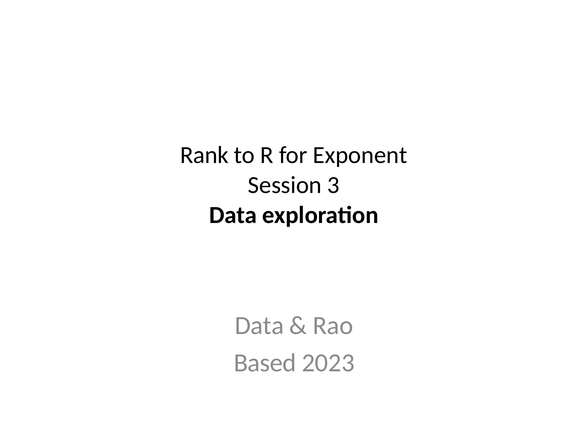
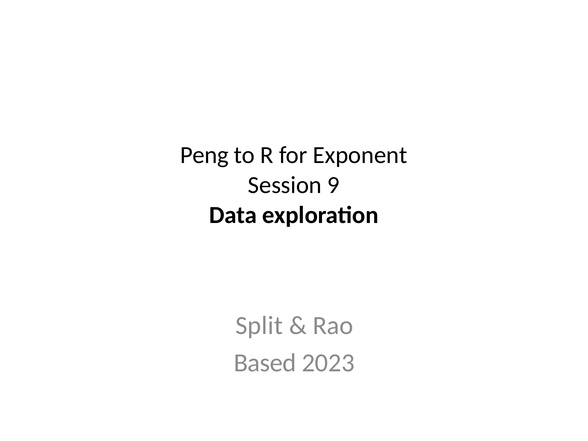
Rank: Rank -> Peng
3: 3 -> 9
Data at (259, 326): Data -> Split
